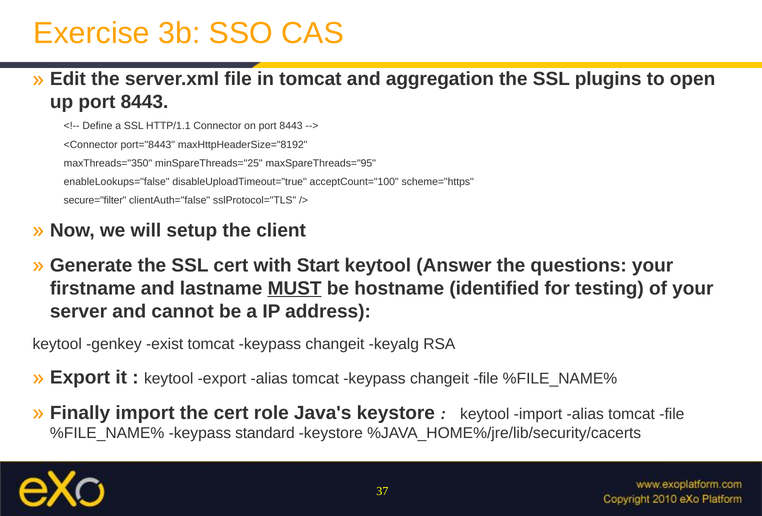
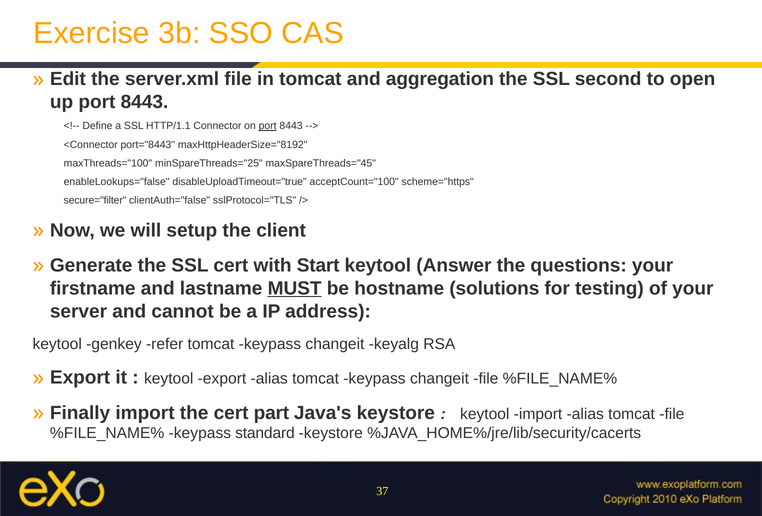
plugins: plugins -> second
port at (268, 126) underline: none -> present
maxThreads="350: maxThreads="350 -> maxThreads="100
maxSpareThreads="95: maxSpareThreads="95 -> maxSpareThreads="45
identified: identified -> solutions
exist: exist -> refer
role: role -> part
